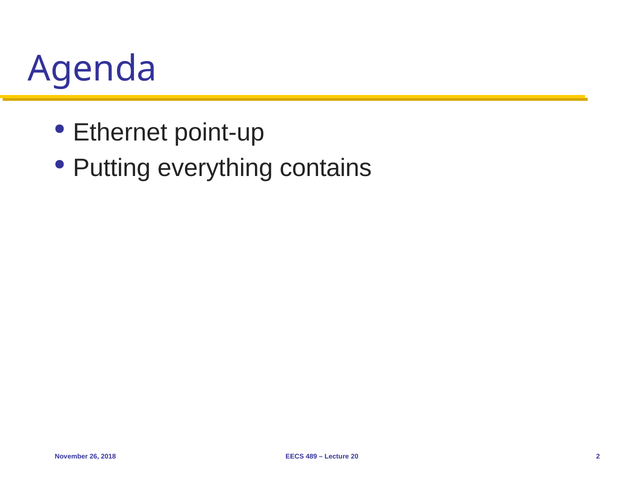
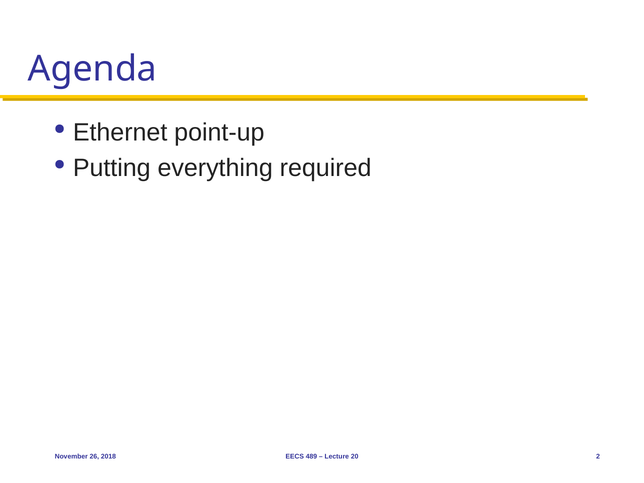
contains: contains -> required
